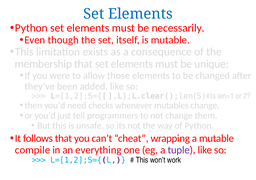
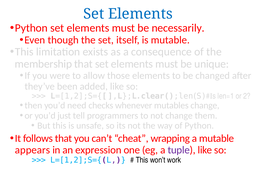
compile: compile -> appears
everything: everything -> expression
